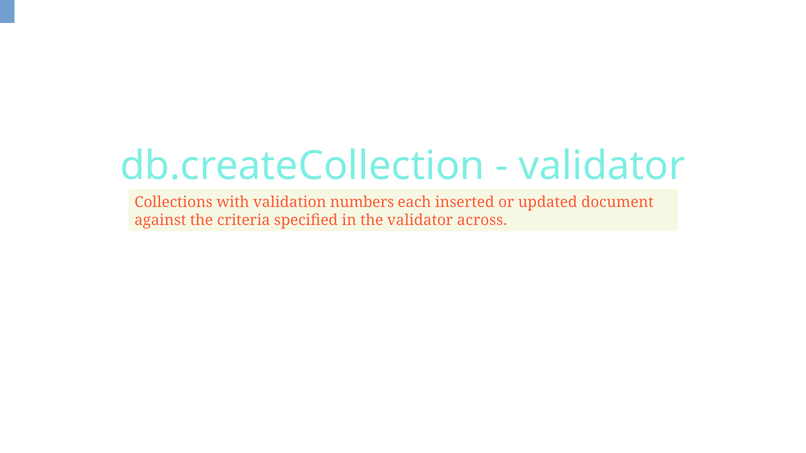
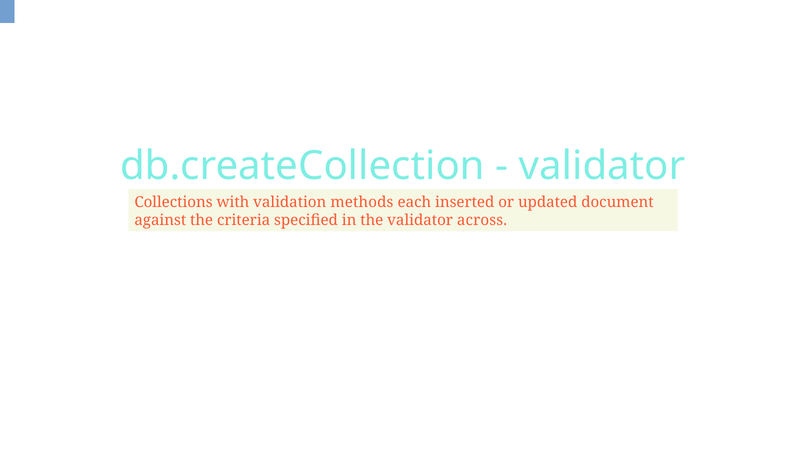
numbers: numbers -> methods
